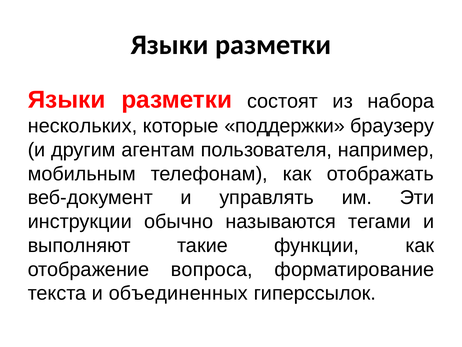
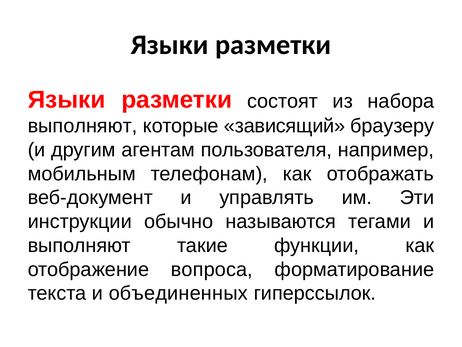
нескольких at (82, 126): нескольких -> выполняют
поддержки: поддержки -> зависящий
